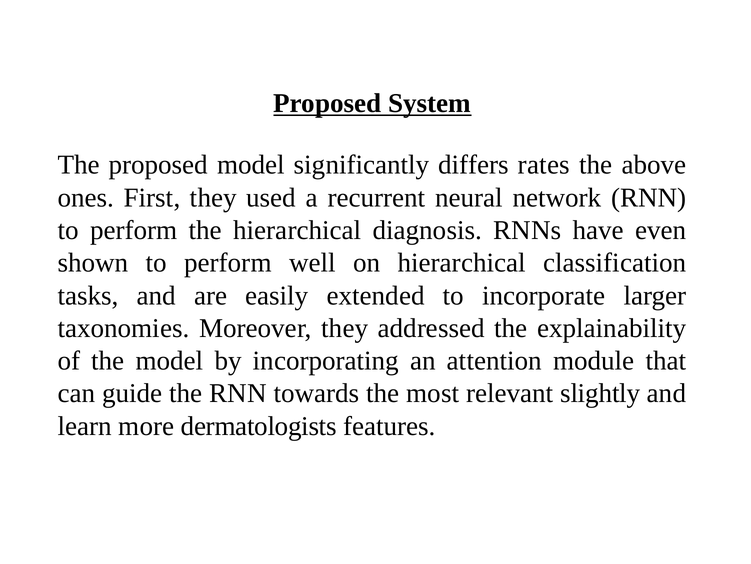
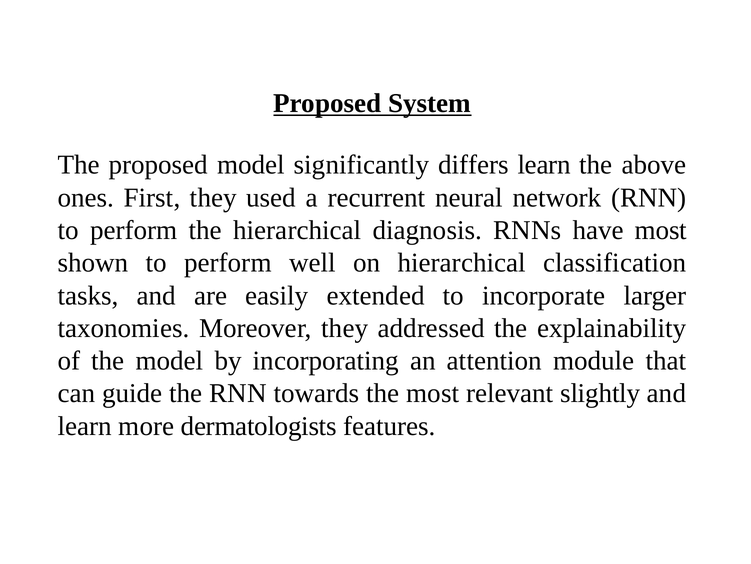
differs rates: rates -> learn
have even: even -> most
